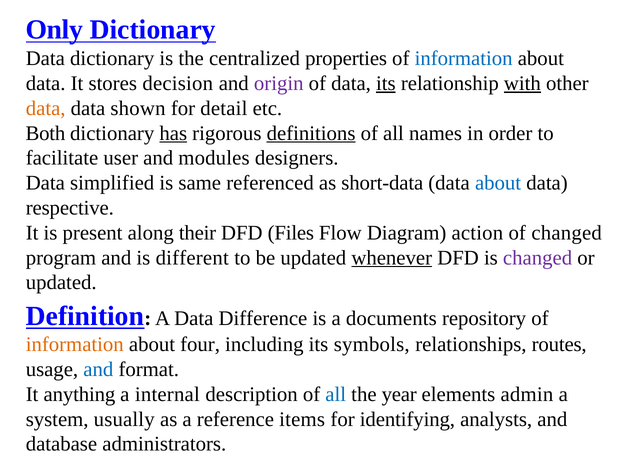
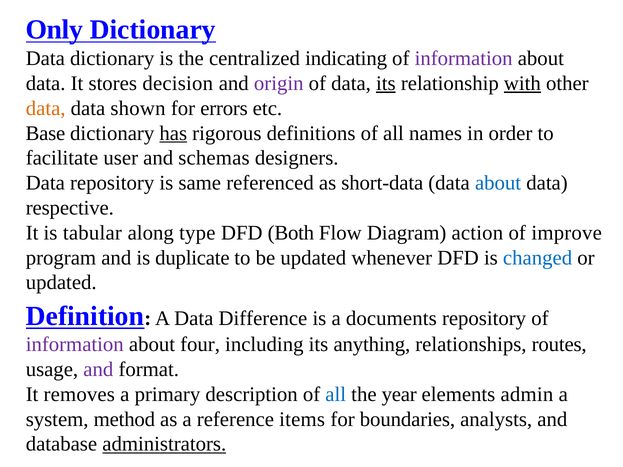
properties: properties -> indicating
information at (464, 58) colour: blue -> purple
detail: detail -> errors
Both: Both -> Base
definitions underline: present -> none
modules: modules -> schemas
Data simplified: simplified -> repository
present: present -> tabular
their: their -> type
Files: Files -> Both
of changed: changed -> improve
different: different -> duplicate
whenever underline: present -> none
changed at (538, 258) colour: purple -> blue
information at (75, 345) colour: orange -> purple
symbols: symbols -> anything
and at (98, 370) colour: blue -> purple
anything: anything -> removes
internal: internal -> primary
usually: usually -> method
identifying: identifying -> boundaries
administrators underline: none -> present
